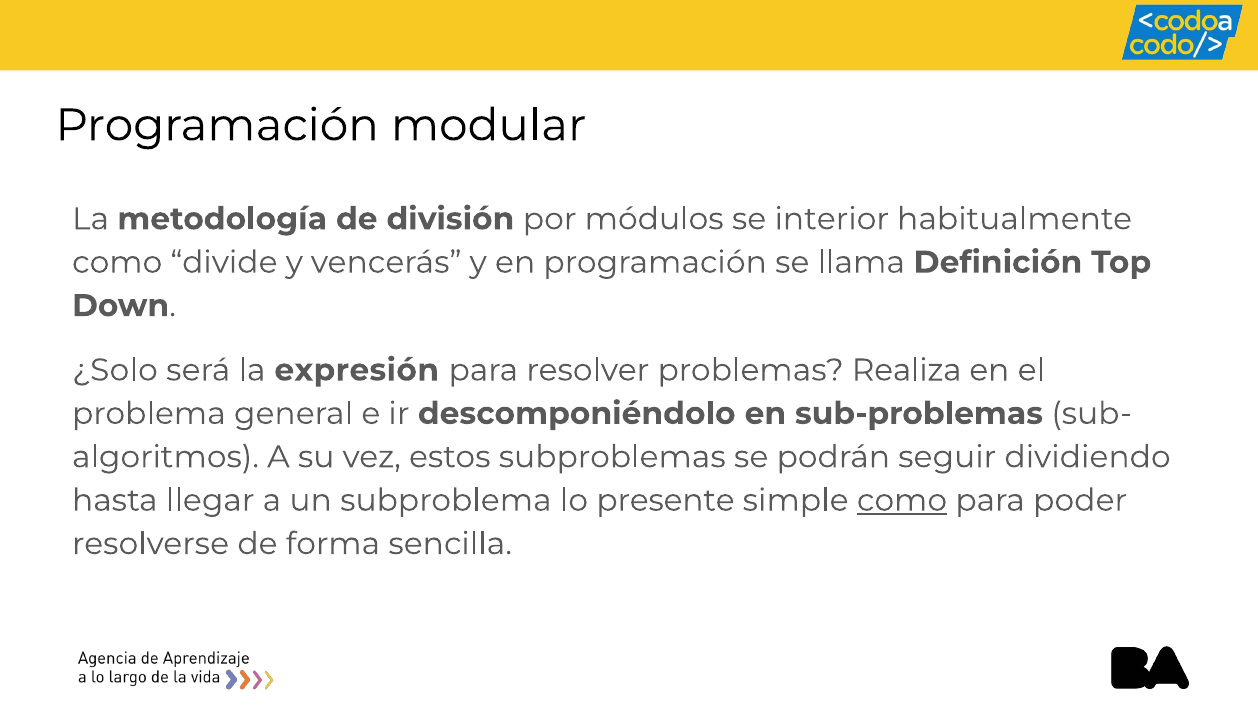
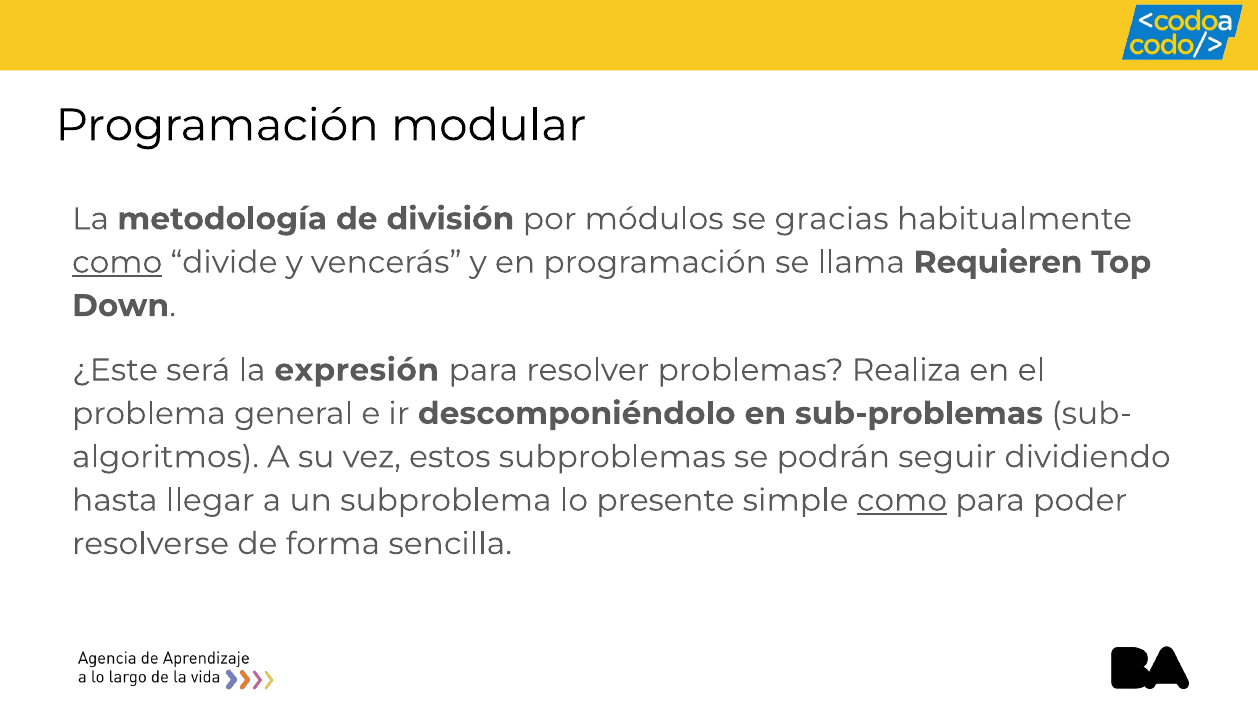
interior: interior -> gracias
como at (117, 262) underline: none -> present
Definición: Definición -> Requieren
¿Solo: ¿Solo -> ¿Este
